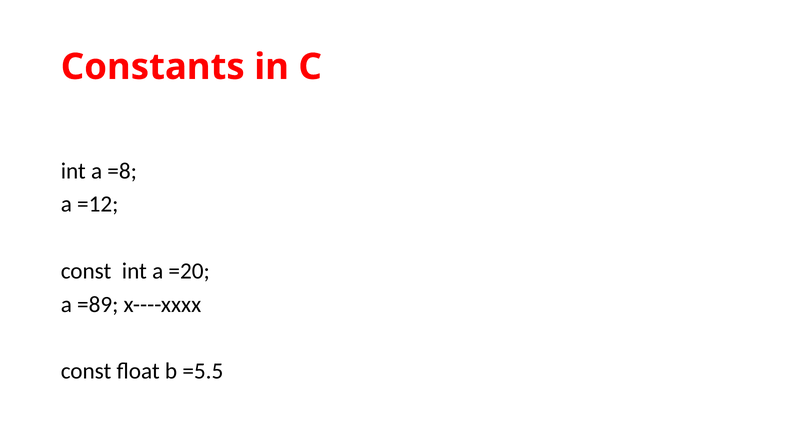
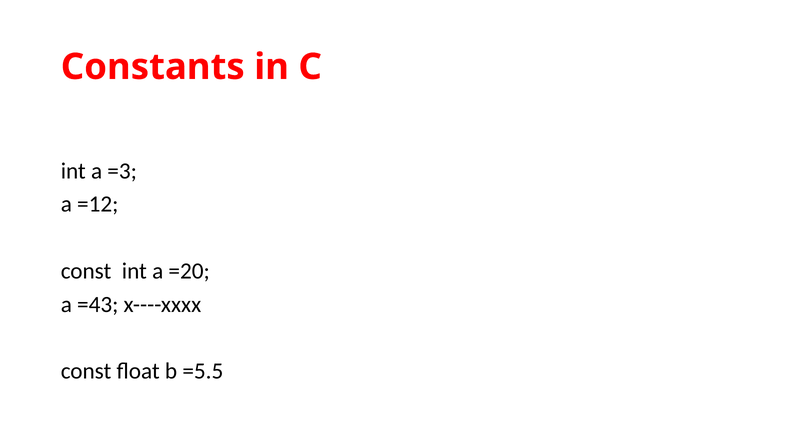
=8: =8 -> =3
=89: =89 -> =43
